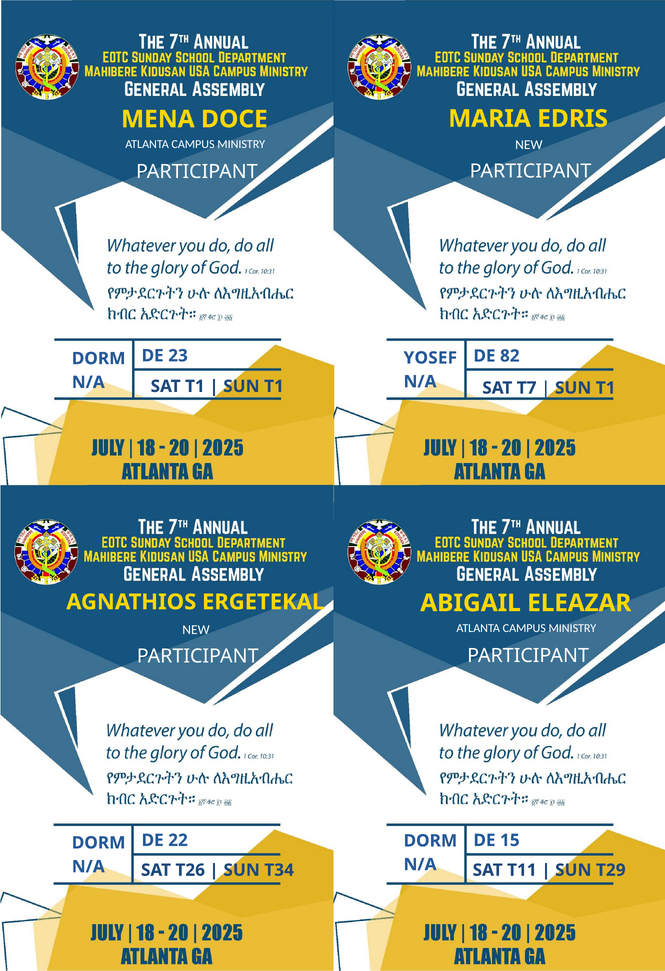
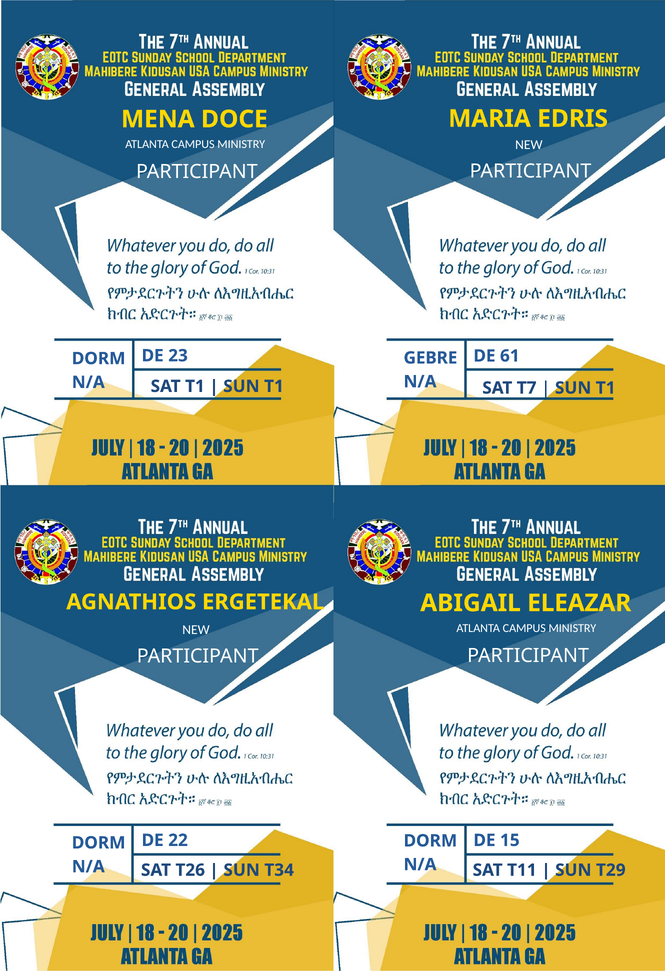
82: 82 -> 61
YOSEF: YOSEF -> GEBRE
